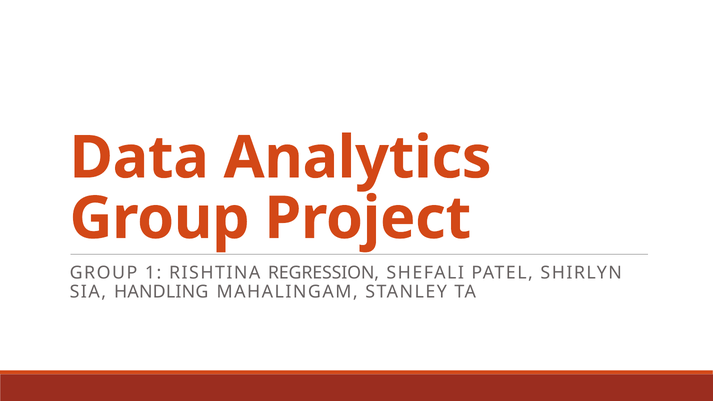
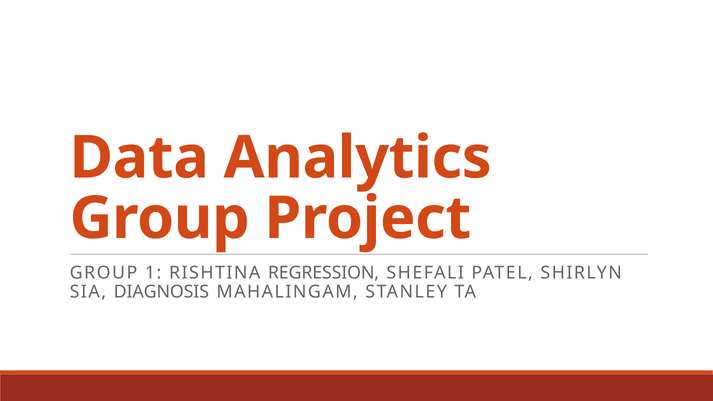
HANDLING: HANDLING -> DIAGNOSIS
